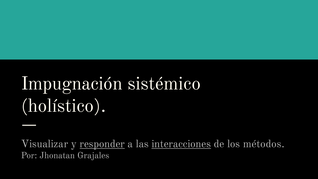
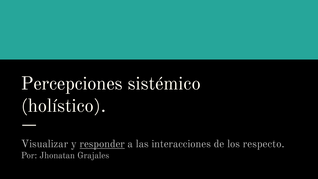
Impugnación: Impugnación -> Percepciones
interacciones underline: present -> none
métodos: métodos -> respecto
